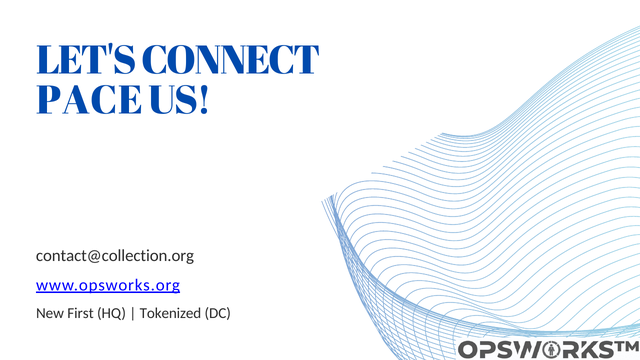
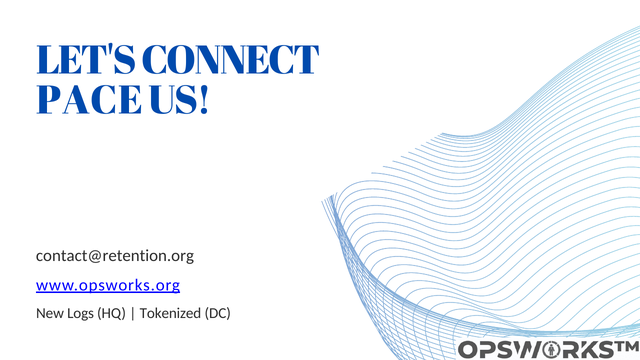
contact@collection.org: contact@collection.org -> contact@retention.org
First: First -> Logs
